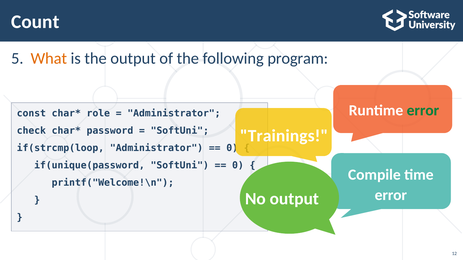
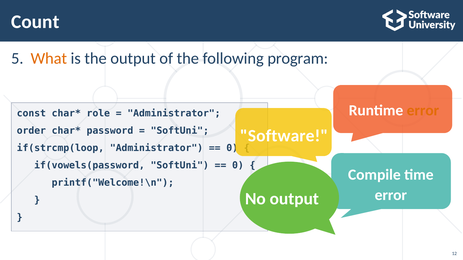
error at (423, 111) colour: green -> orange
check: check -> order
Trainings: Trainings -> Software
if(unique(password: if(unique(password -> if(vowels(password
